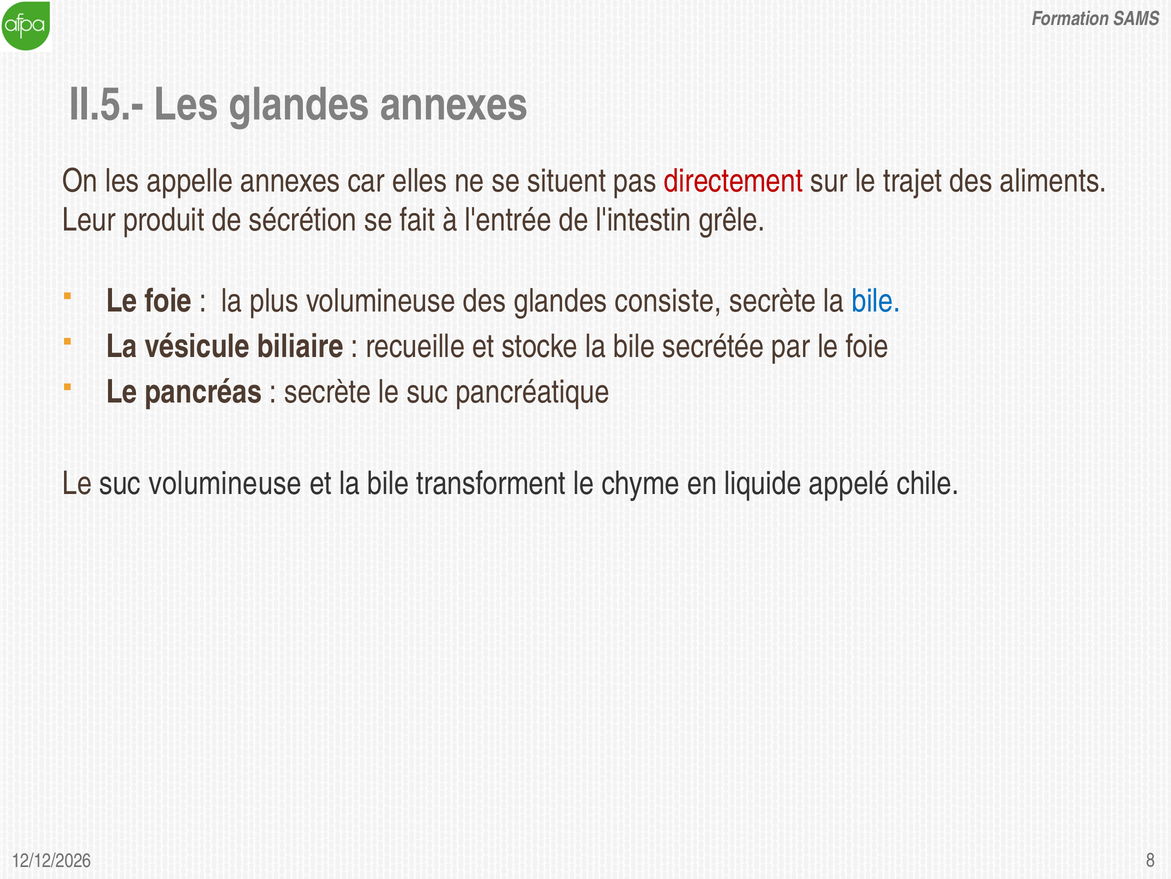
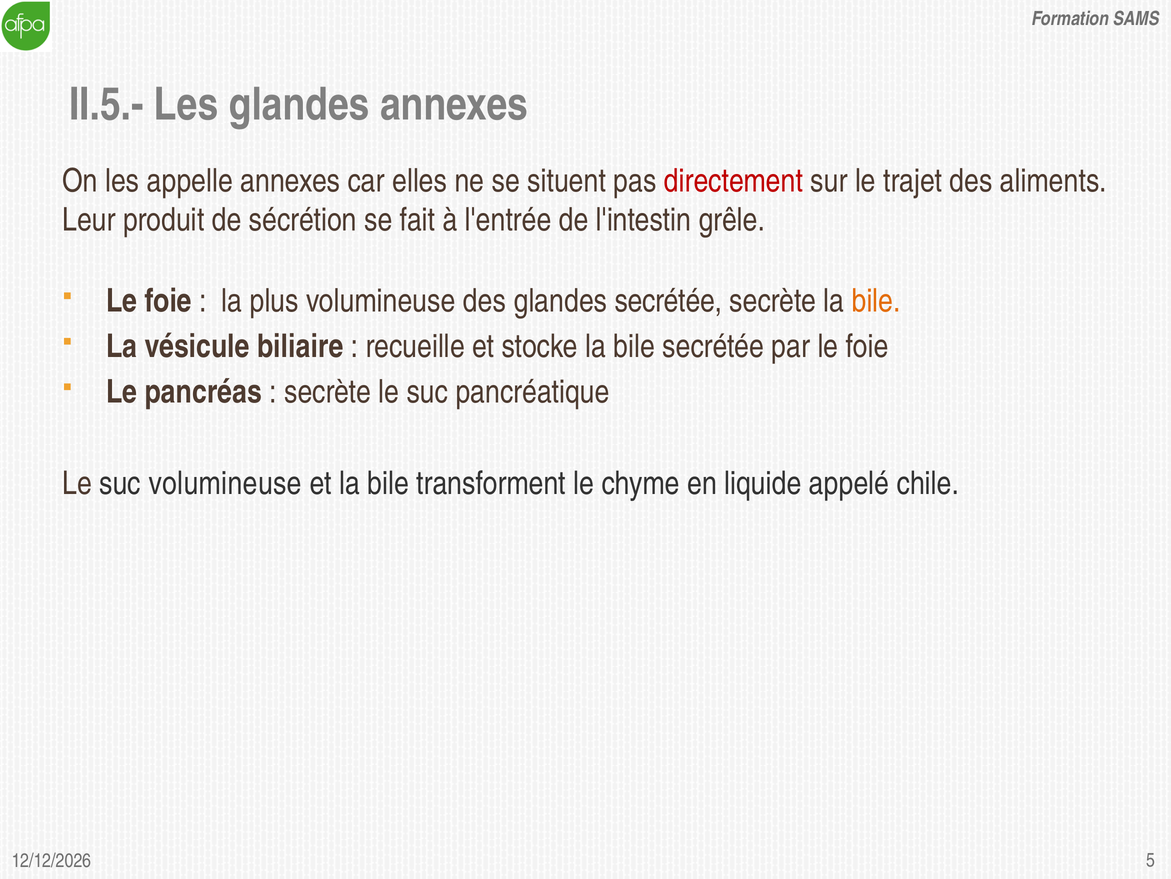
glandes consiste: consiste -> secrétée
bile at (876, 301) colour: blue -> orange
8: 8 -> 5
